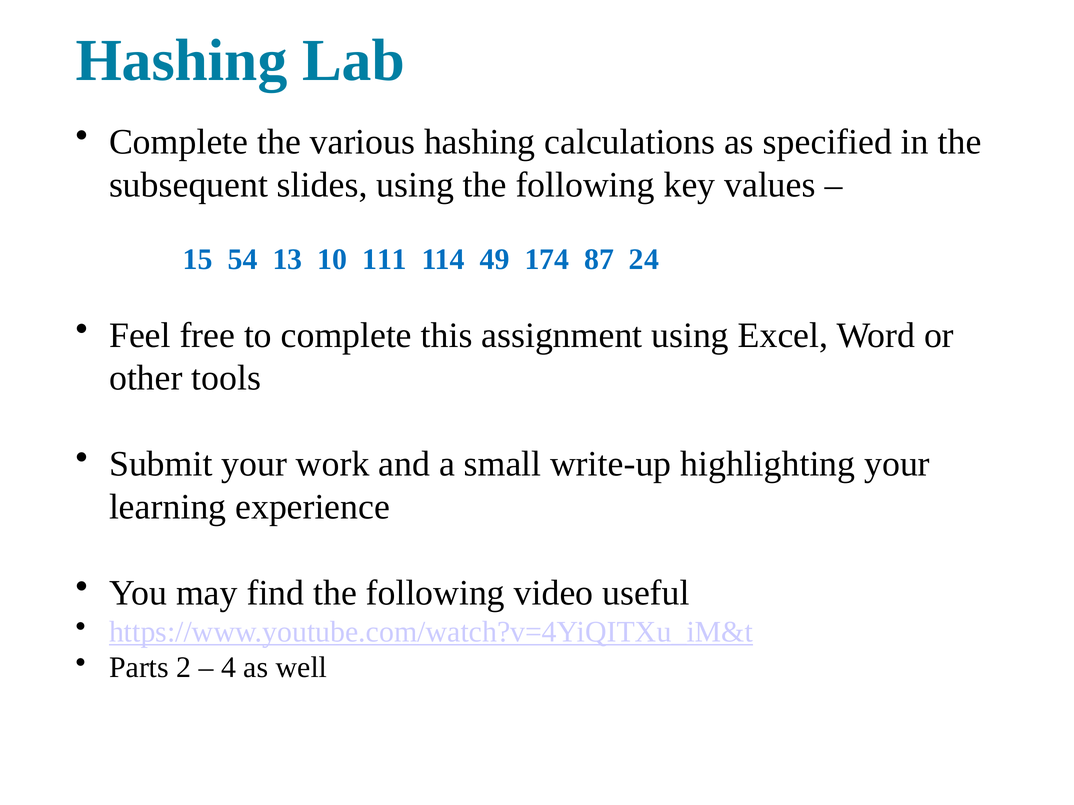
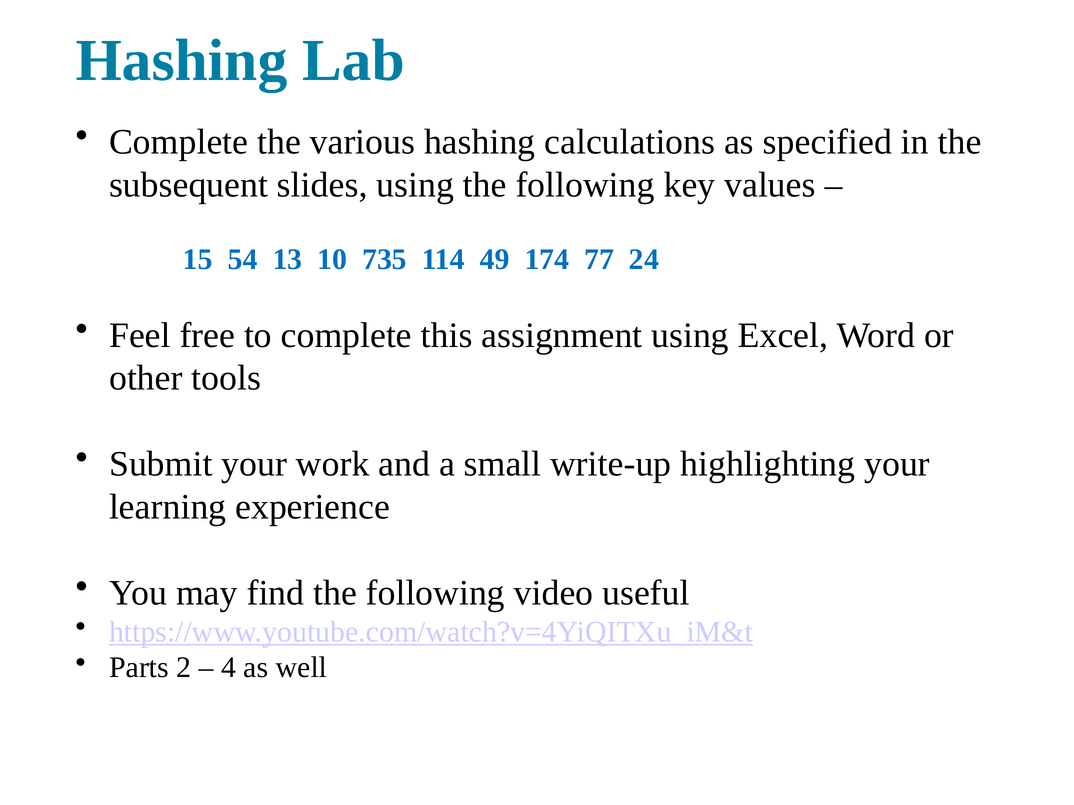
111: 111 -> 735
87: 87 -> 77
